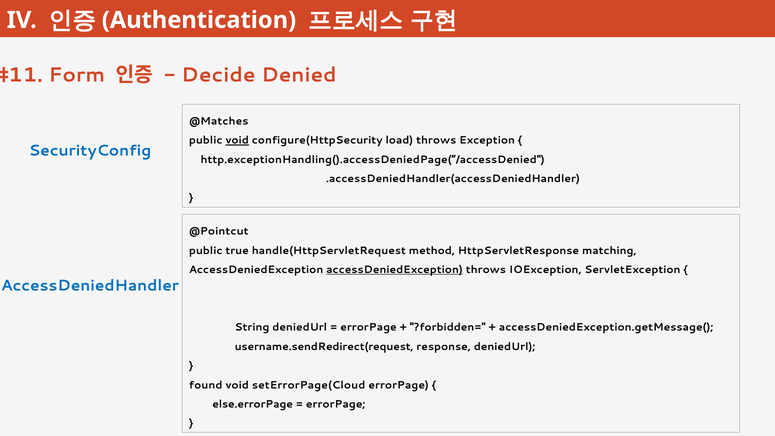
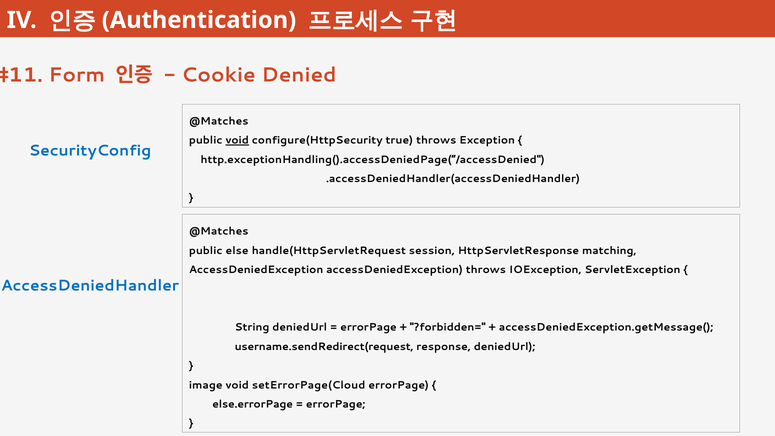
Decide: Decide -> Cookie
load: load -> true
@Pointcut at (219, 231): @Pointcut -> @Matches
true: true -> else
method: method -> session
accessDeniedException at (394, 270) underline: present -> none
found: found -> image
